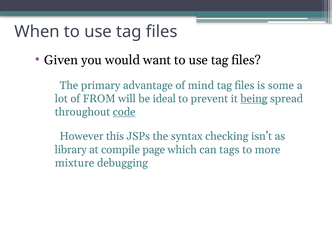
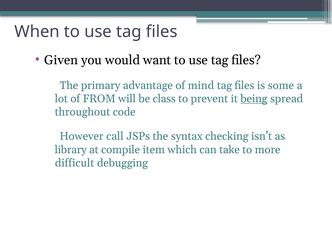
ideal: ideal -> class
code underline: present -> none
this: this -> call
page: page -> item
tags: tags -> take
mixture: mixture -> difficult
